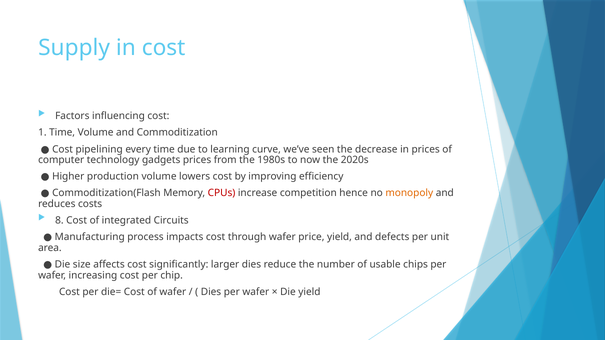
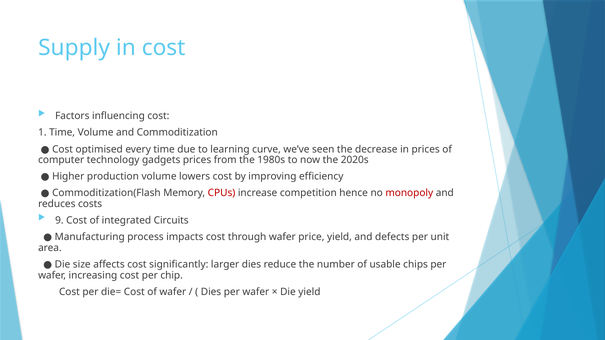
pipelining: pipelining -> optimised
monopoly colour: orange -> red
8: 8 -> 9
